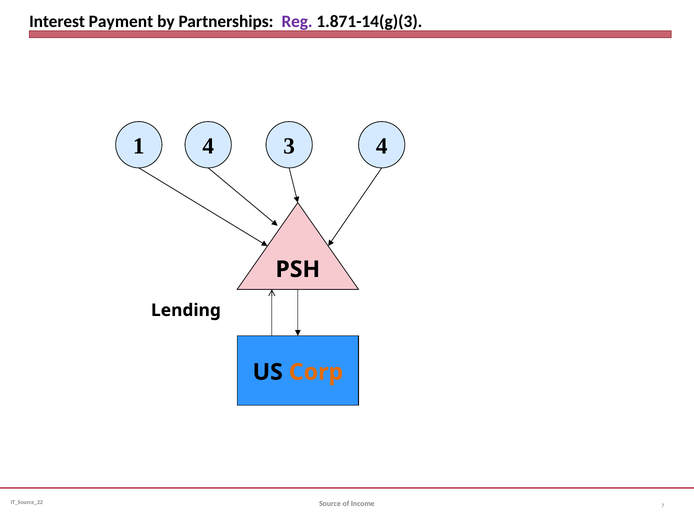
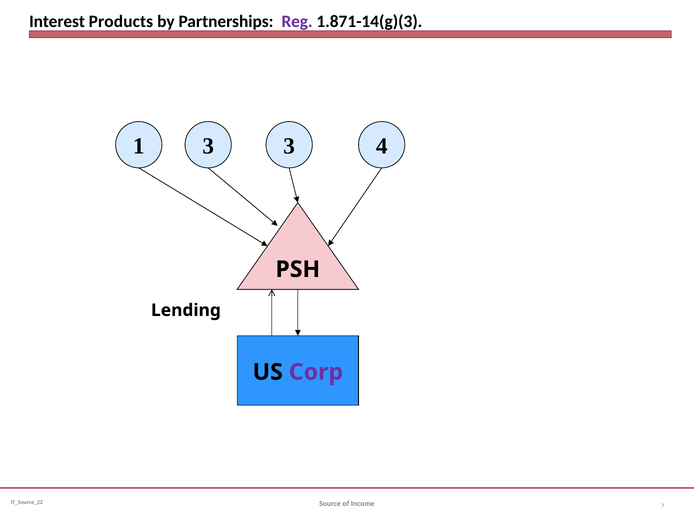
Payment: Payment -> Products
1 4: 4 -> 3
Corp colour: orange -> purple
